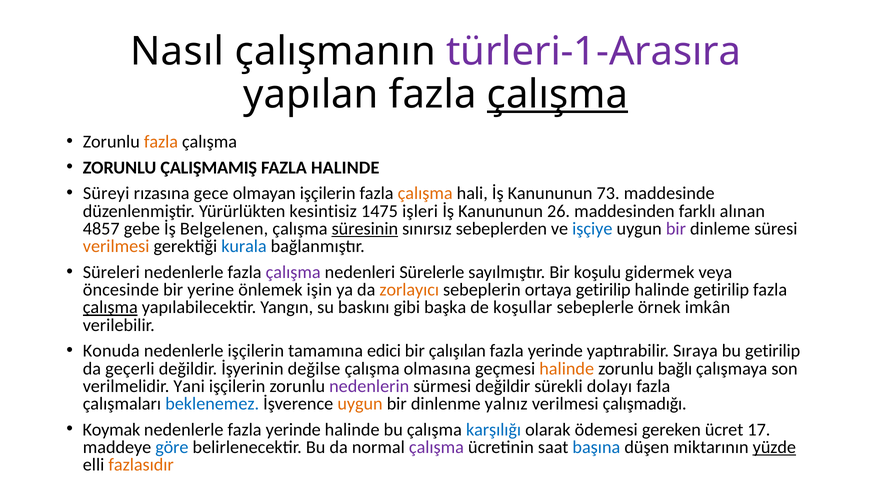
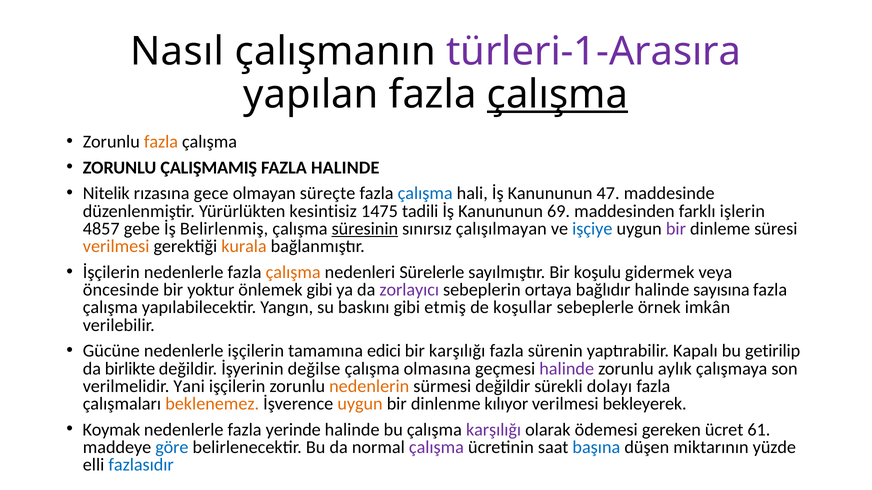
Süreyi: Süreyi -> Nitelik
olmayan işçilerin: işçilerin -> süreçte
çalışma at (425, 194) colour: orange -> blue
73: 73 -> 47
işleri: işleri -> tadili
26: 26 -> 69
alınan: alınan -> işlerin
Belgelenen: Belgelenen -> Belirlenmiş
sebeplerden: sebeplerden -> çalışılmayan
kurala colour: blue -> orange
Süreleri: Süreleri -> İşçilerin
çalışma at (293, 272) colour: purple -> orange
yerine: yerine -> yoktur
önlemek işin: işin -> gibi
zorlayıcı colour: orange -> purple
ortaya getirilip: getirilip -> bağlıdır
halinde getirilip: getirilip -> sayısına
çalışma at (110, 308) underline: present -> none
başka: başka -> etmiş
Konuda: Konuda -> Gücüne
bir çalışılan: çalışılan -> karşılığı
yerinde at (555, 351): yerinde -> sürenin
Sıraya: Sıraya -> Kapalı
geçerli: geçerli -> birlikte
halinde at (567, 369) colour: orange -> purple
bağlı: bağlı -> aylık
nedenlerin colour: purple -> orange
beklenemez colour: blue -> orange
yalnız: yalnız -> kılıyor
çalışmadığı: çalışmadığı -> bekleyerek
karşılığı at (494, 430) colour: blue -> purple
17: 17 -> 61
yüzde underline: present -> none
fazlasıdır colour: orange -> blue
